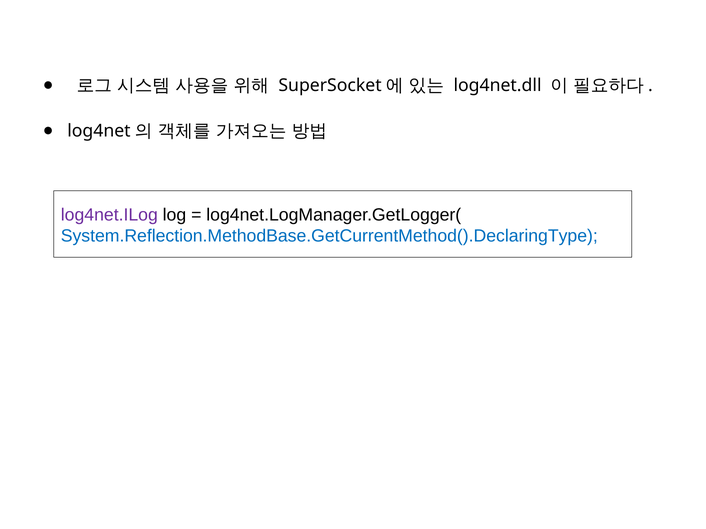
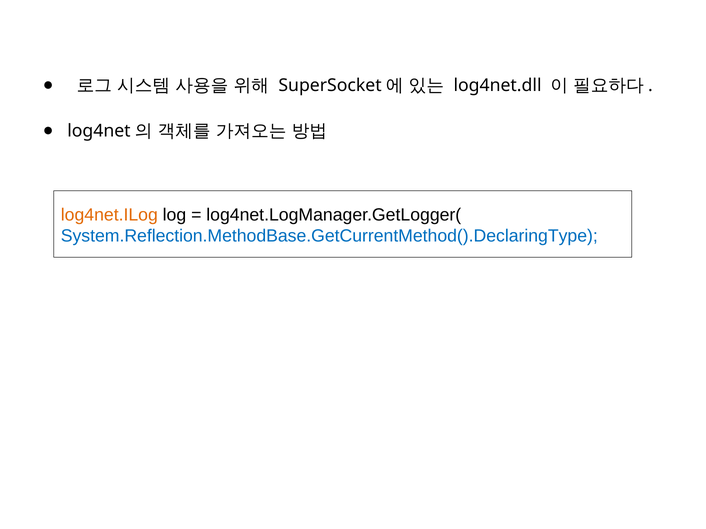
log4net.ILog colour: purple -> orange
